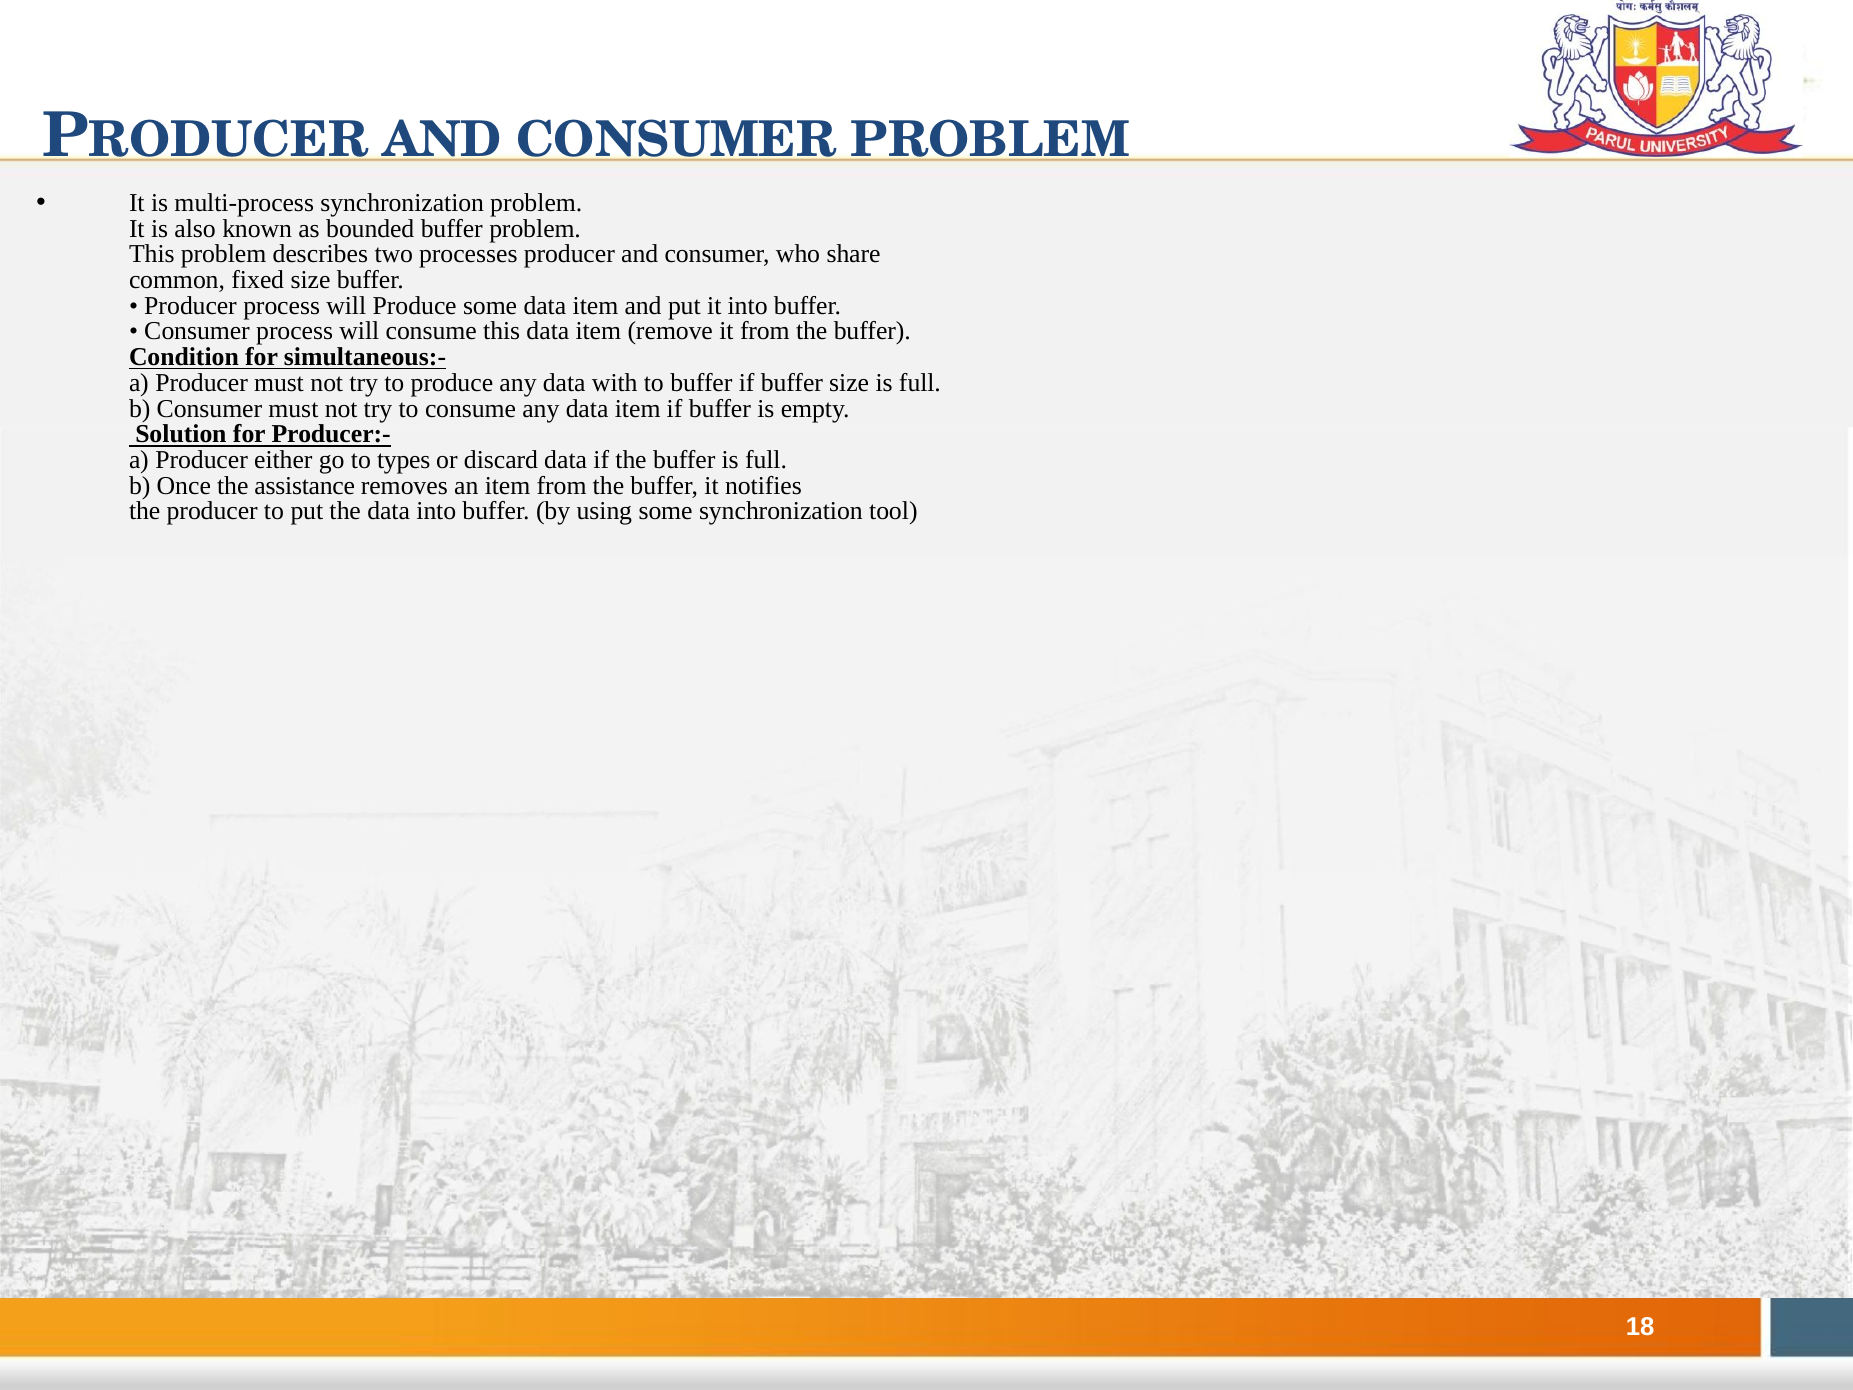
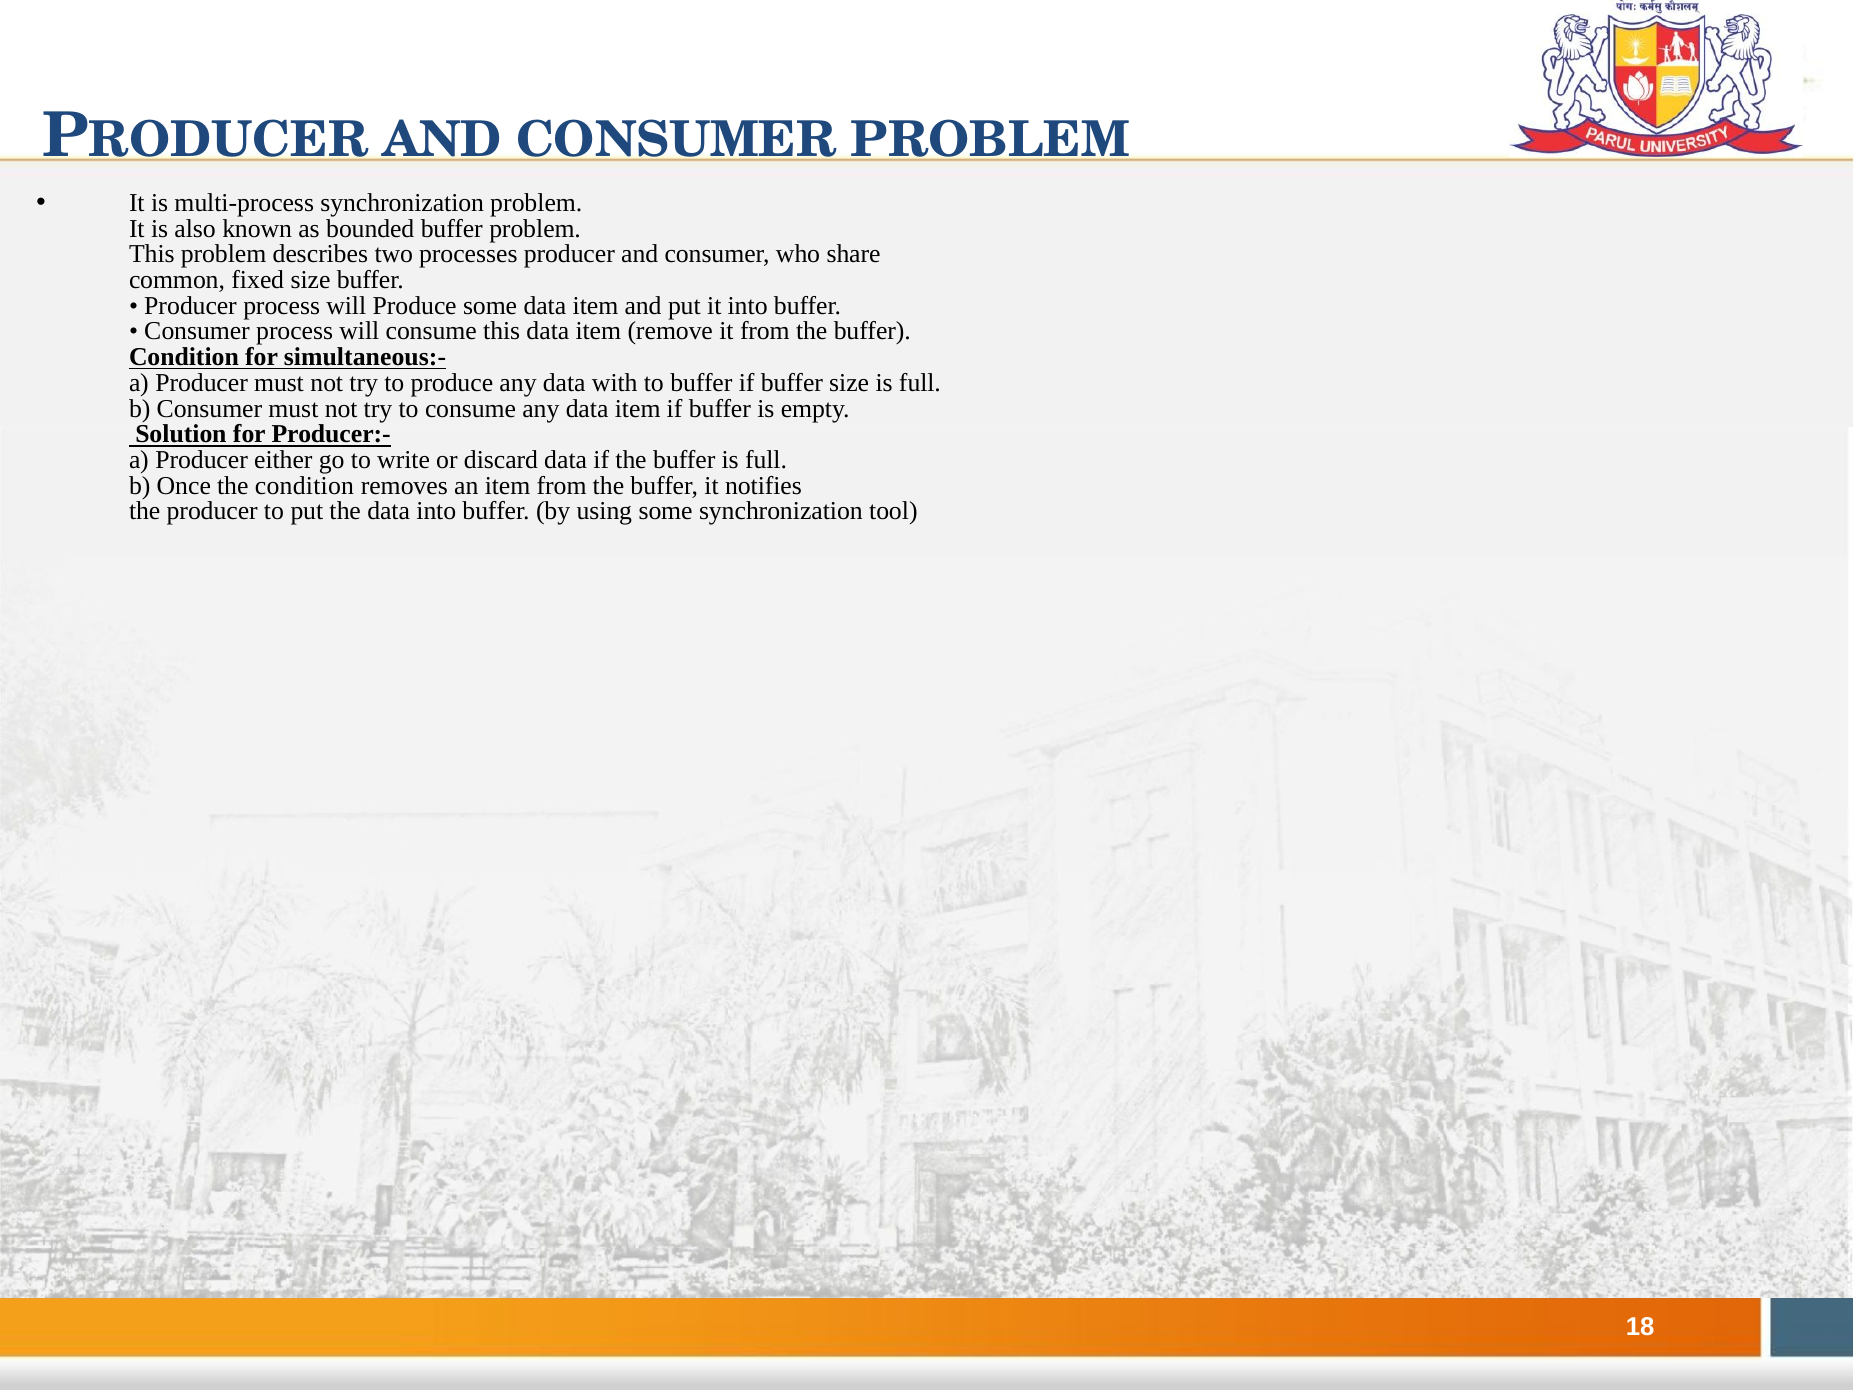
types: types -> write
the assistance: assistance -> condition
